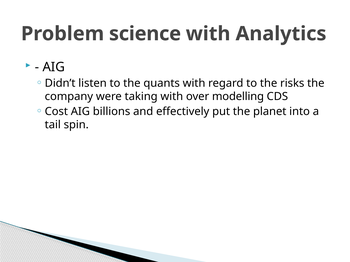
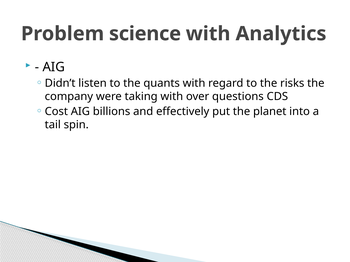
modelling: modelling -> questions
